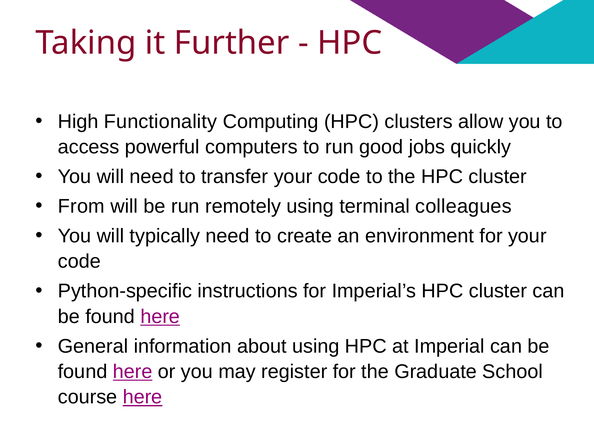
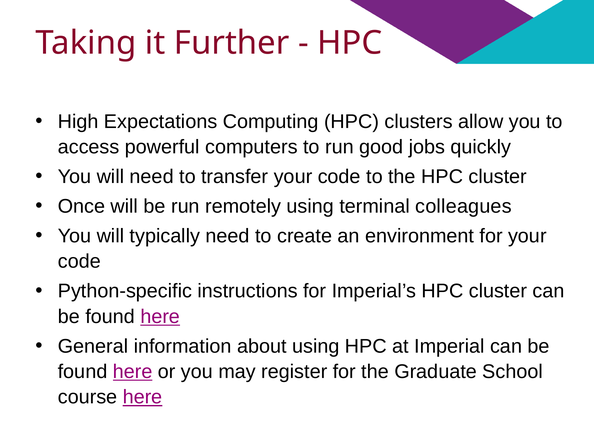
Functionality: Functionality -> Expectations
From: From -> Once
